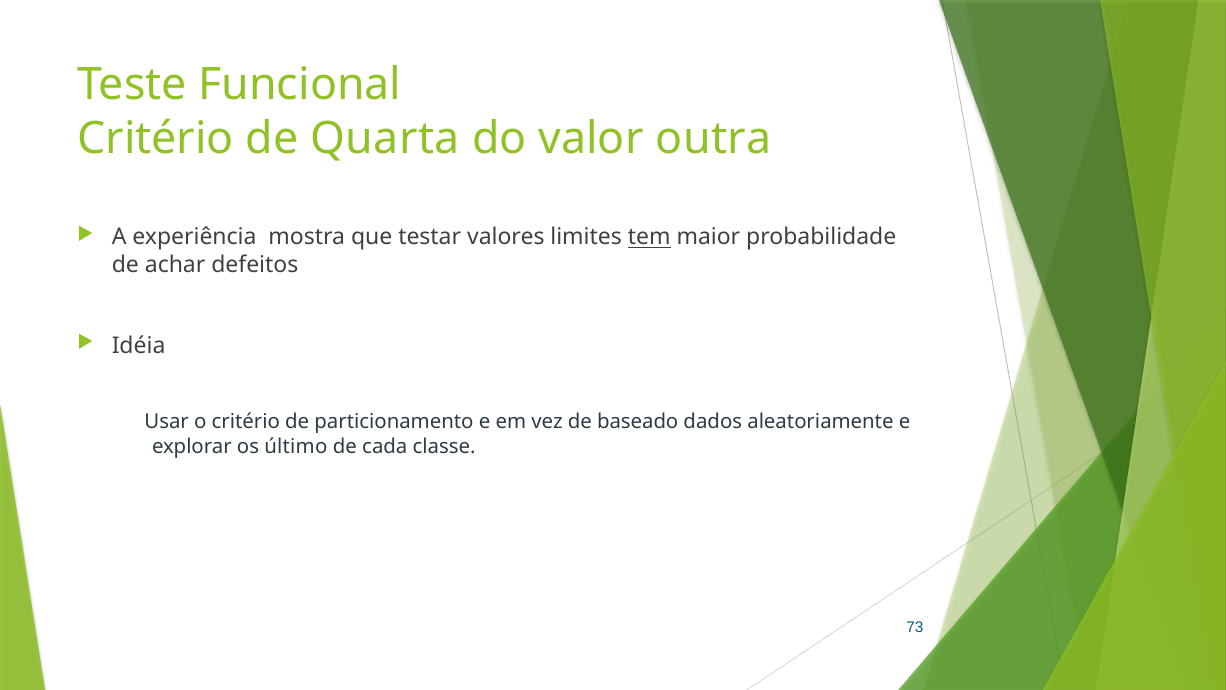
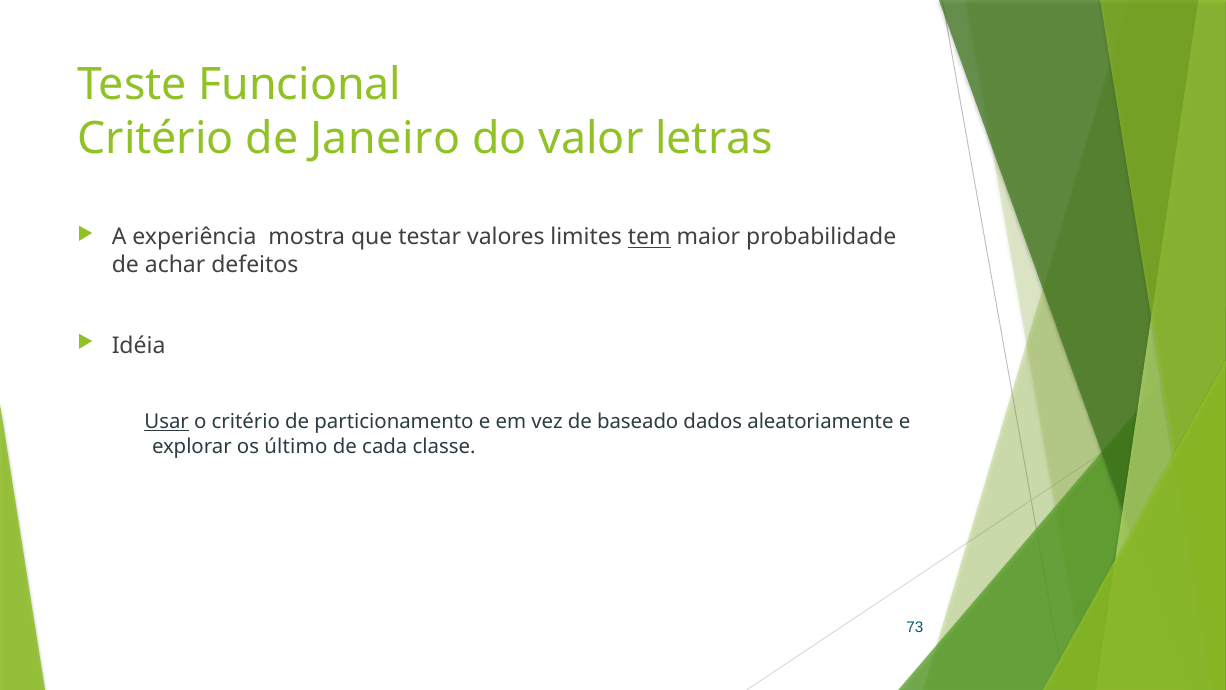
Quarta: Quarta -> Janeiro
outra: outra -> letras
Usar underline: none -> present
